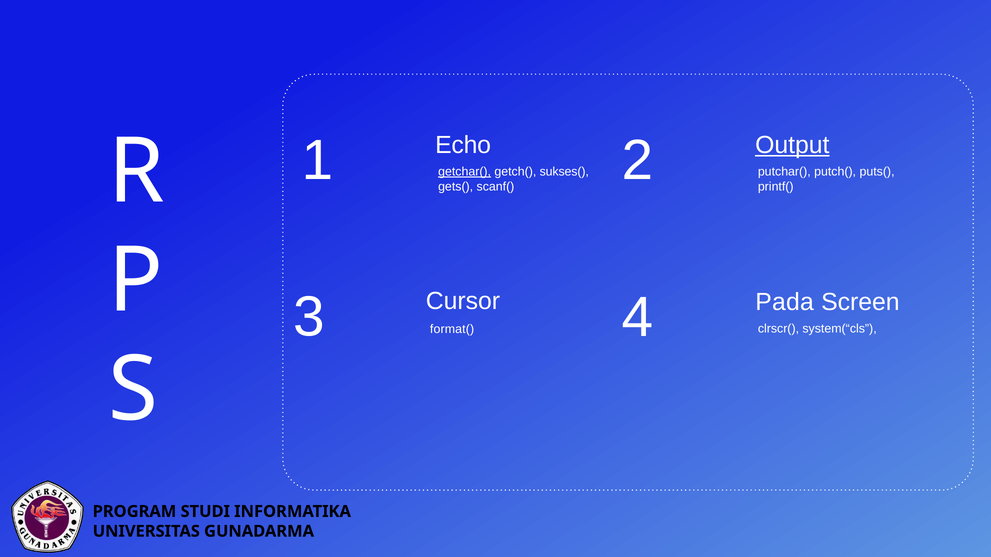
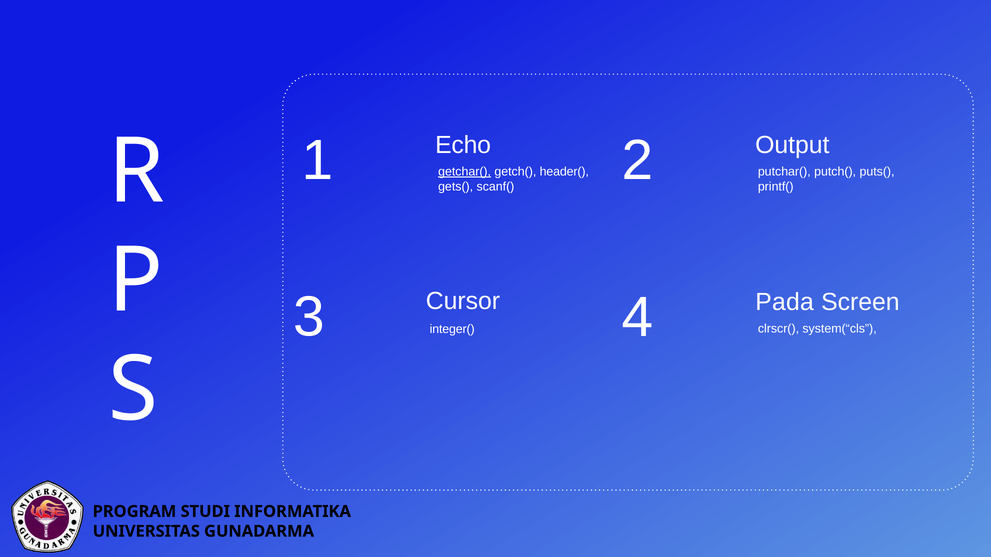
Output underline: present -> none
sukses(: sukses( -> header(
format(: format( -> integer(
